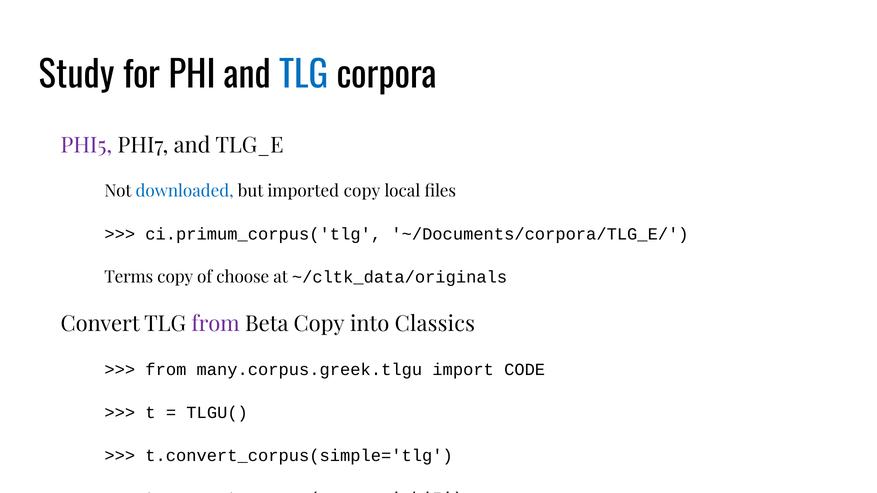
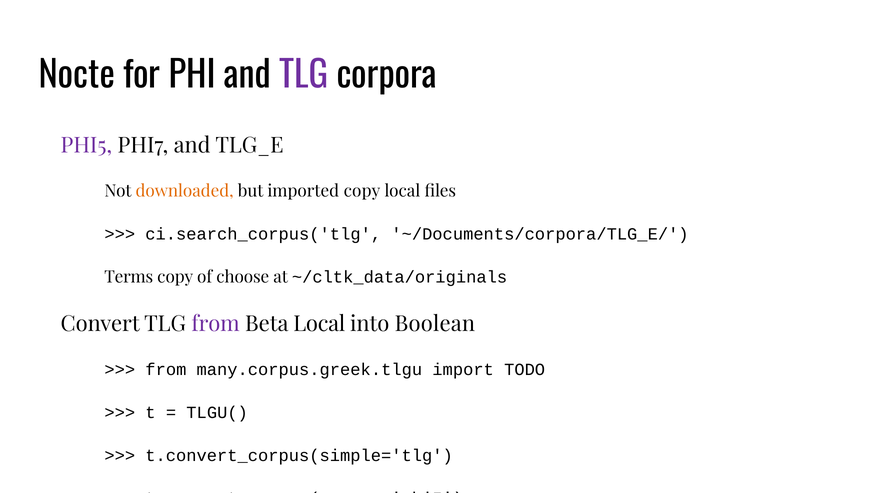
Study: Study -> Nocte
TLG at (304, 76) colour: blue -> purple
downloaded colour: blue -> orange
ci.primum_corpus('tlg: ci.primum_corpus('tlg -> ci.search_corpus('tlg
Beta Copy: Copy -> Local
Classics: Classics -> Boolean
CODE: CODE -> TODO
